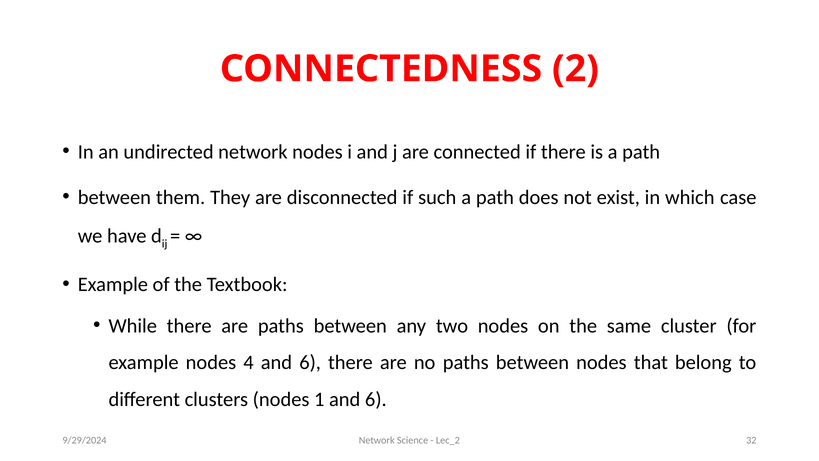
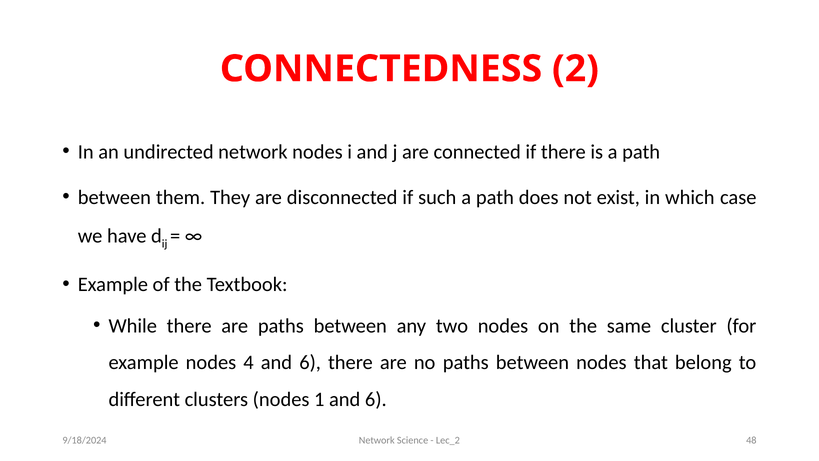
32: 32 -> 48
9/29/2024: 9/29/2024 -> 9/18/2024
